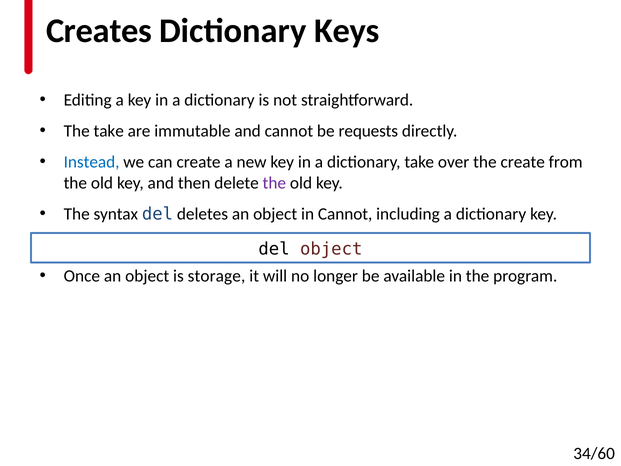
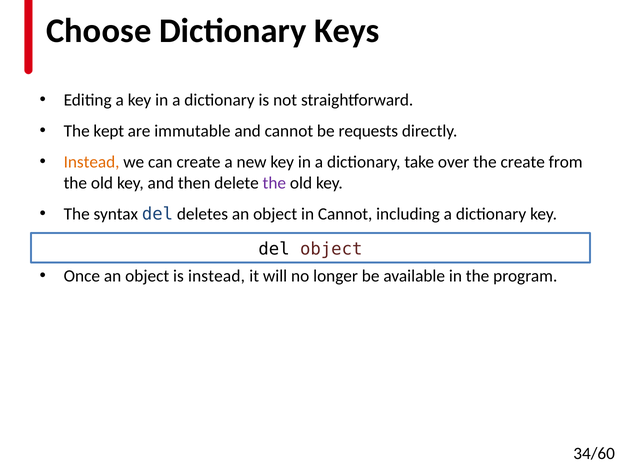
Creates: Creates -> Choose
The take: take -> kept
Instead at (92, 162) colour: blue -> orange
is storage: storage -> instead
